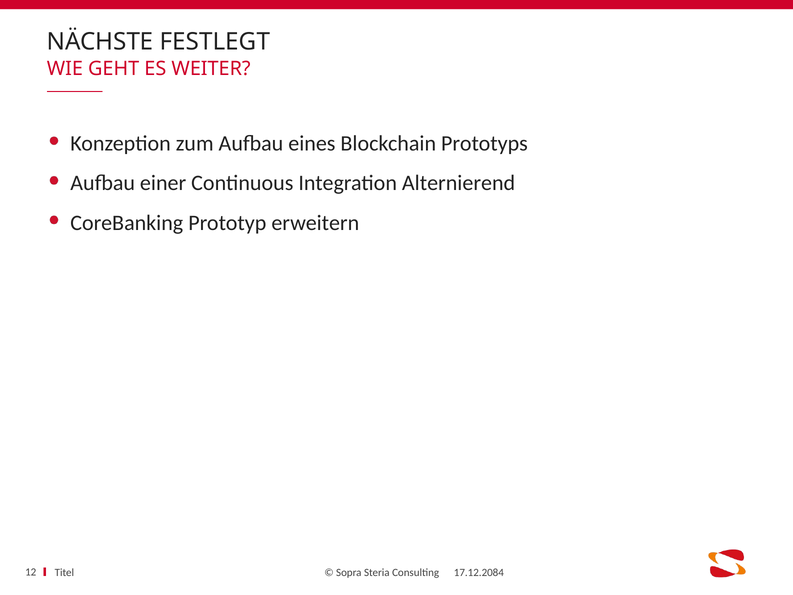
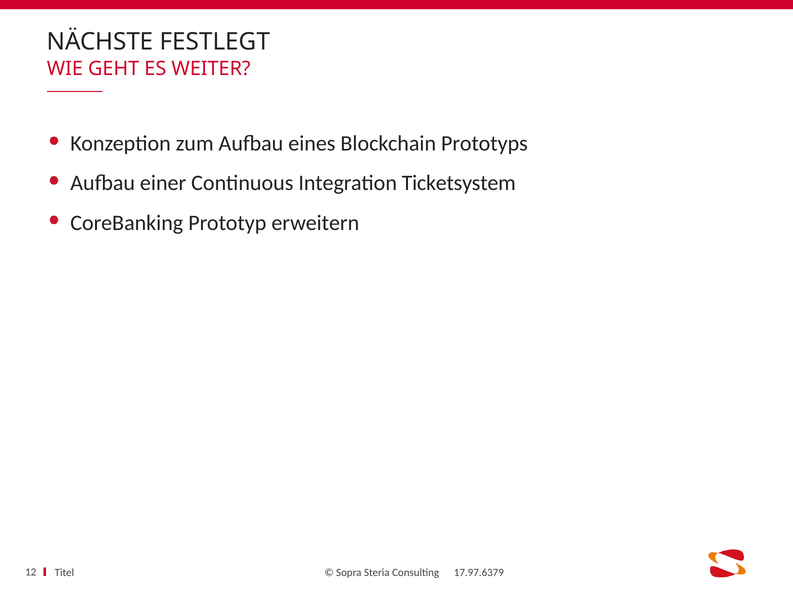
Alternierend: Alternierend -> Ticketsystem
17.12.2084: 17.12.2084 -> 17.97.6379
